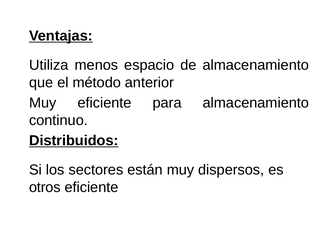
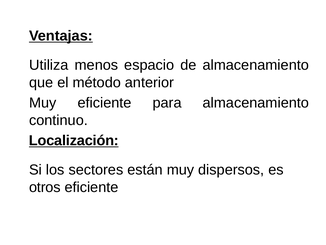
Distribuidos: Distribuidos -> Localización
